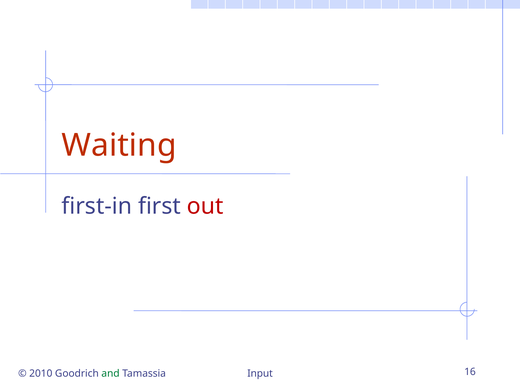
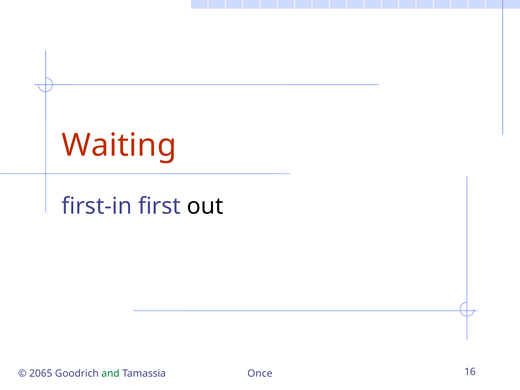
out colour: red -> black
2010: 2010 -> 2065
Input: Input -> Once
